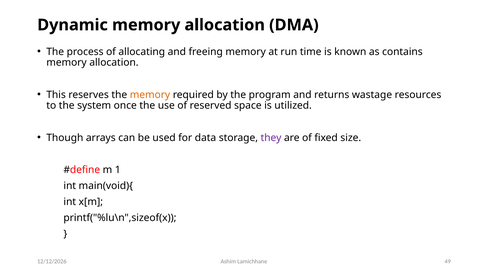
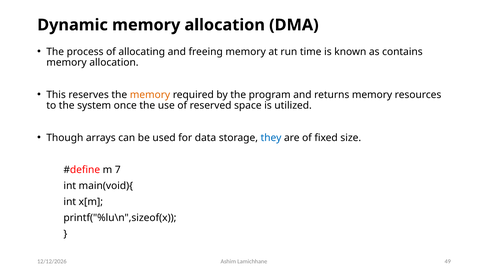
returns wastage: wastage -> memory
they colour: purple -> blue
1: 1 -> 7
